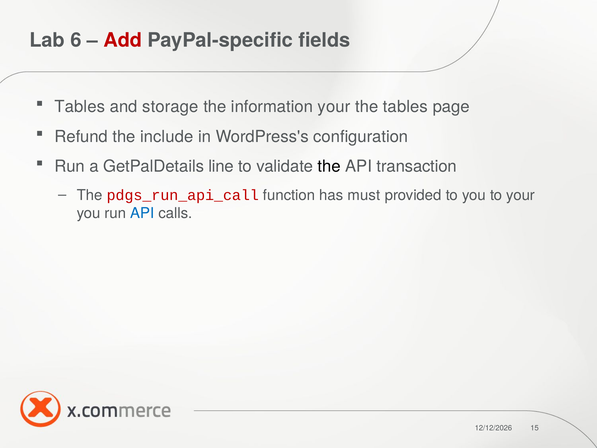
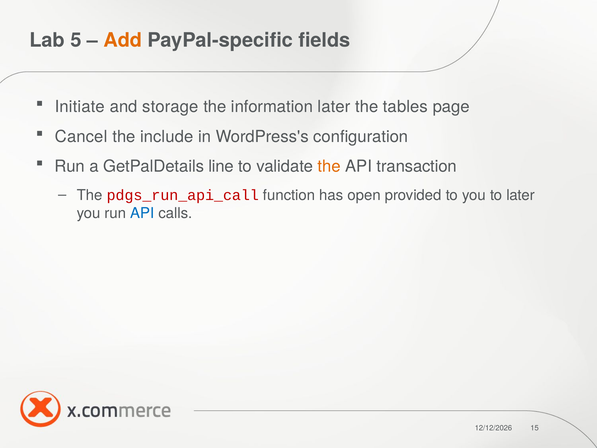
6: 6 -> 5
Add colour: red -> orange
Tables at (80, 107): Tables -> Initiate
information your: your -> later
Refund: Refund -> Cancel
the at (329, 166) colour: black -> orange
must: must -> open
to your: your -> later
